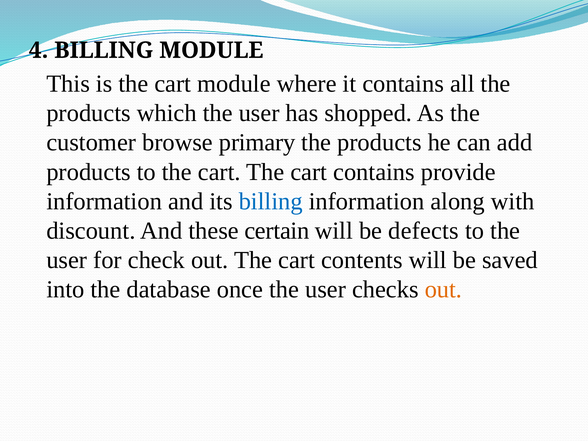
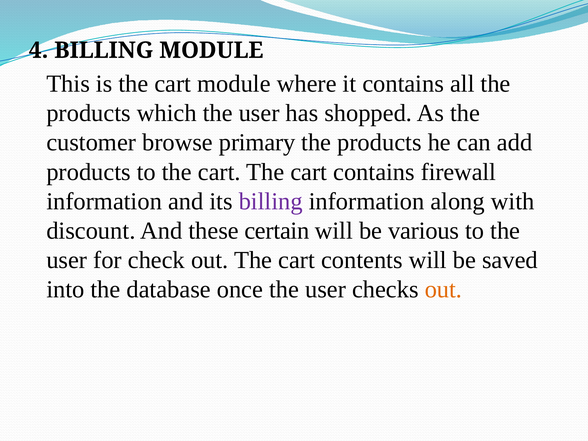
provide: provide -> firewall
billing at (271, 201) colour: blue -> purple
defects: defects -> various
